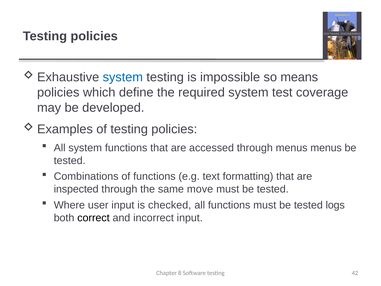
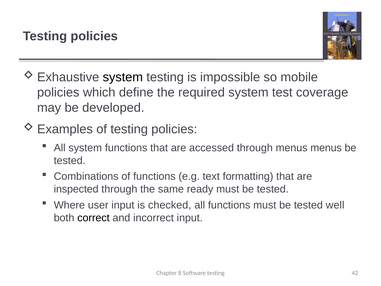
system at (123, 77) colour: blue -> black
means: means -> mobile
move: move -> ready
logs: logs -> well
